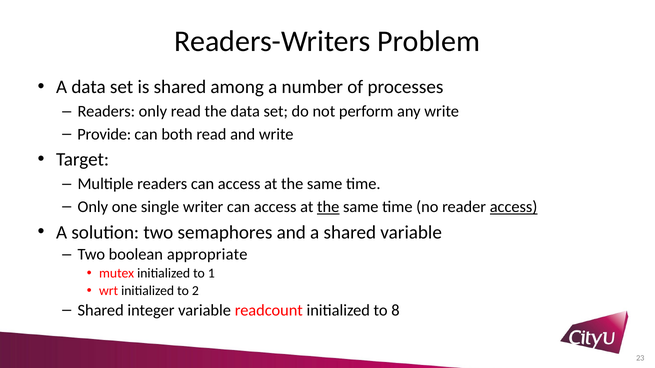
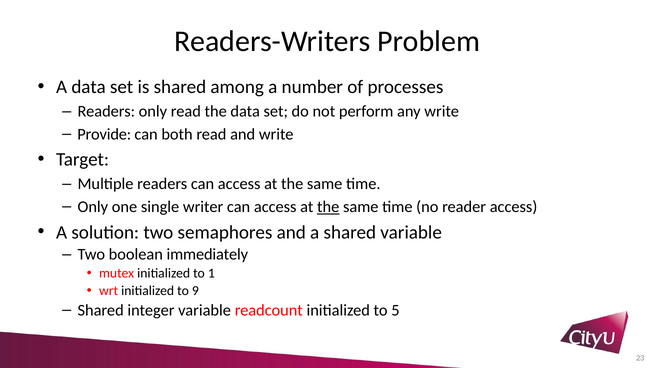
access at (514, 207) underline: present -> none
appropriate: appropriate -> immediately
2: 2 -> 9
8: 8 -> 5
